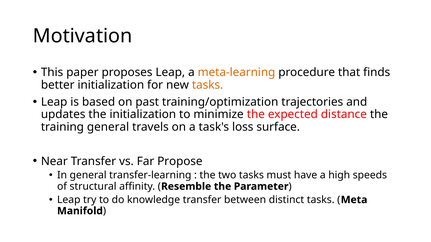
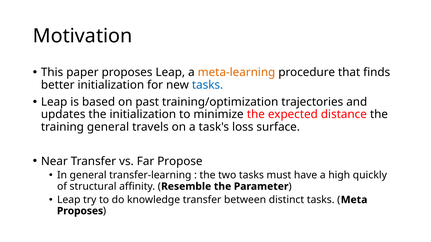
tasks at (208, 85) colour: orange -> blue
speeds: speeds -> quickly
Manifold at (80, 211): Manifold -> Proposes
